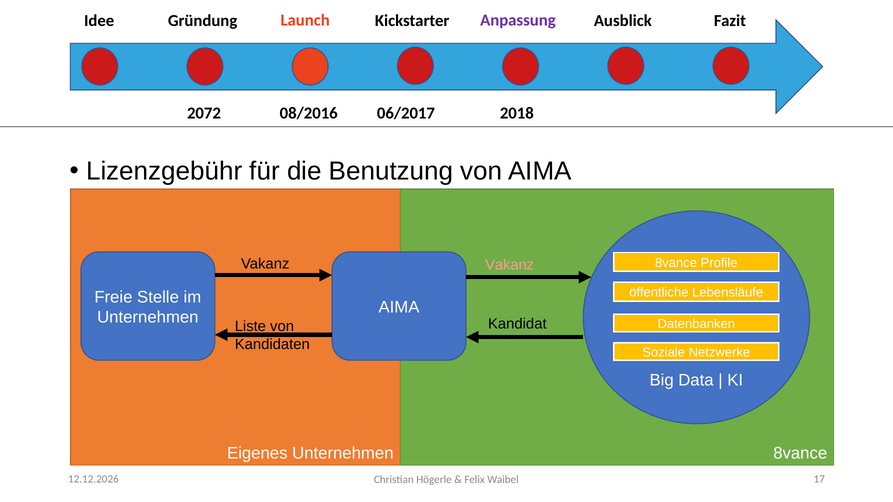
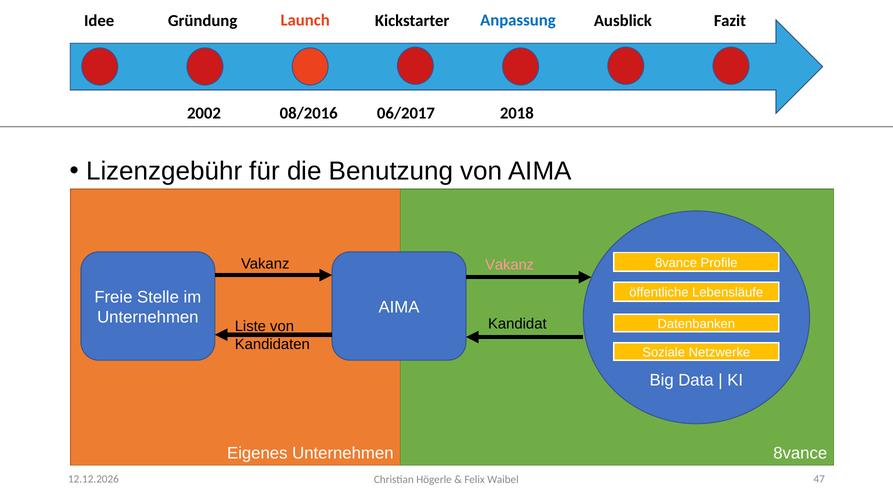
Anpassung colour: purple -> blue
2072: 2072 -> 2002
17: 17 -> 47
